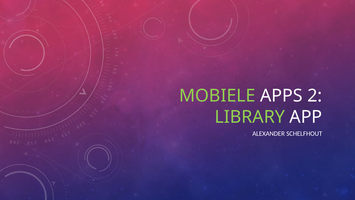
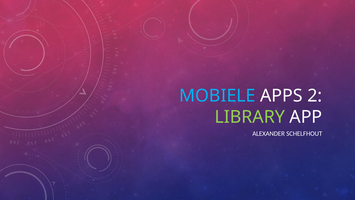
MOBIELE colour: light green -> light blue
